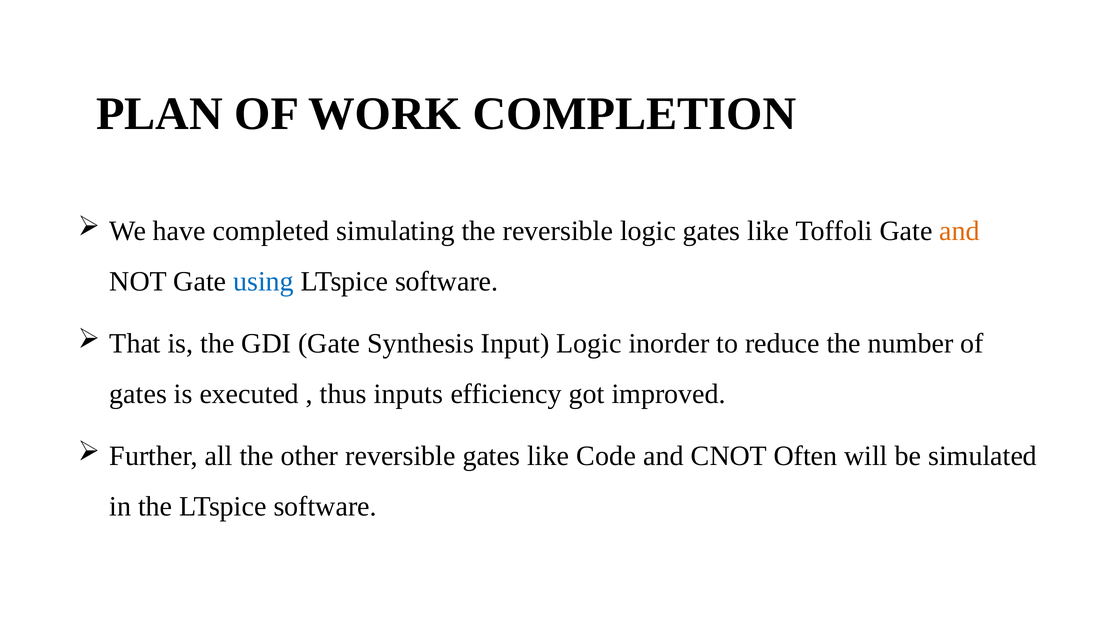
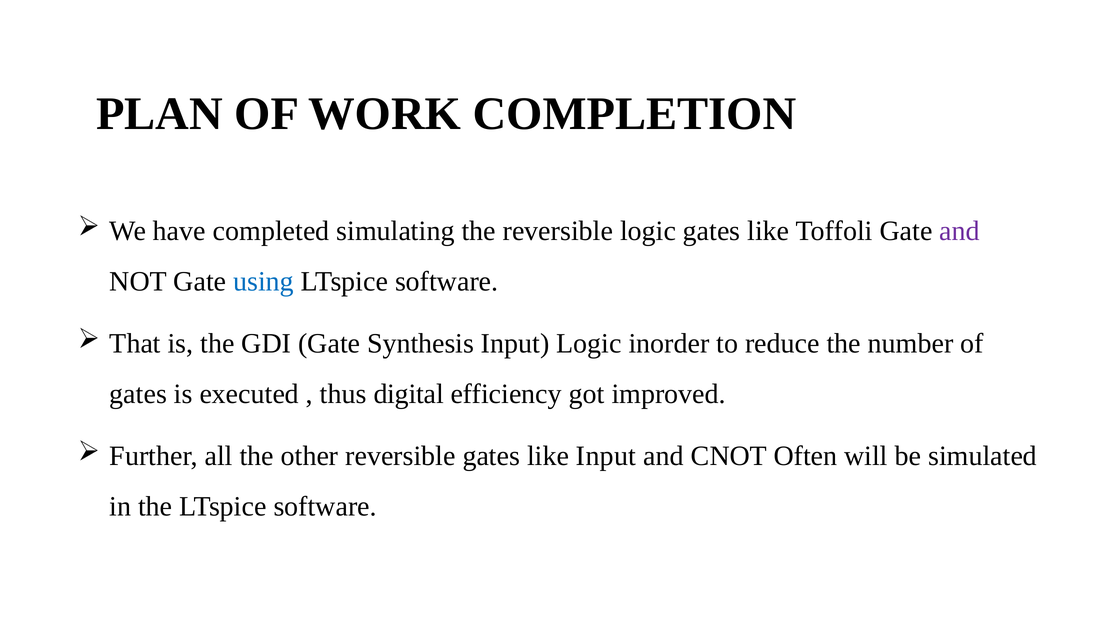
and at (960, 231) colour: orange -> purple
inputs: inputs -> digital
like Code: Code -> Input
